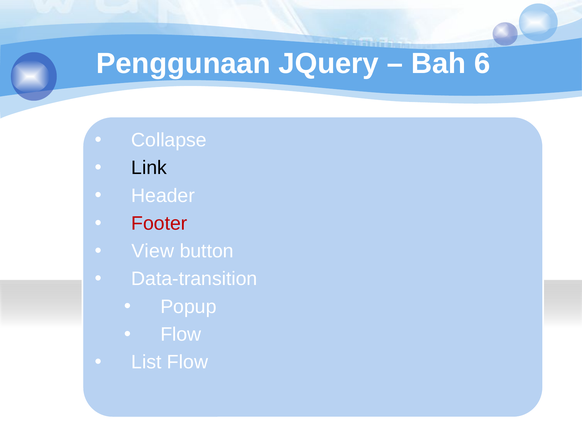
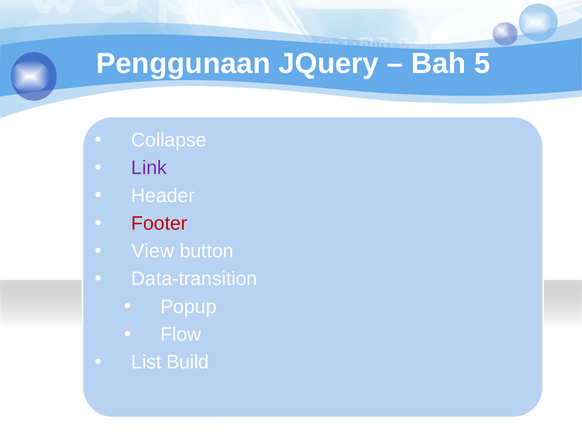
6: 6 -> 5
Link colour: black -> purple
List Flow: Flow -> Build
